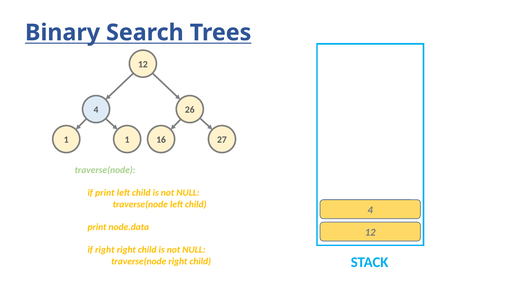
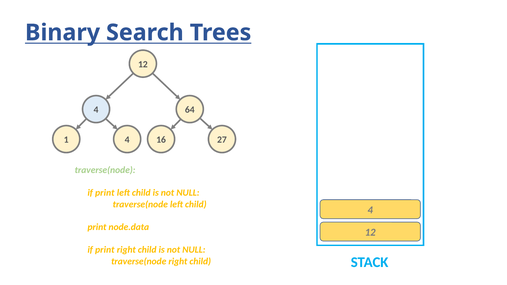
26: 26 -> 64
1 1: 1 -> 4
right at (105, 250): right -> print
